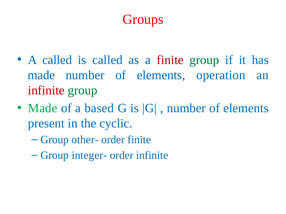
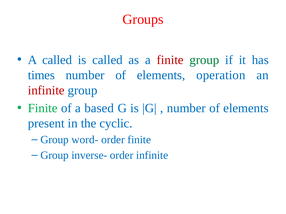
made at (41, 75): made -> times
group at (83, 91) colour: green -> blue
Made at (43, 108): Made -> Finite
other-: other- -> word-
integer-: integer- -> inverse-
